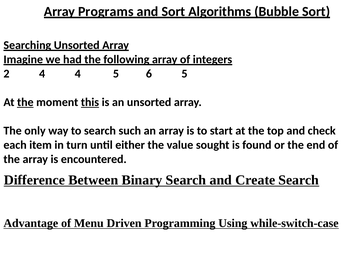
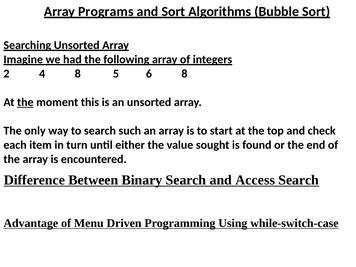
4 4: 4 -> 8
6 5: 5 -> 8
this underline: present -> none
Create: Create -> Access
